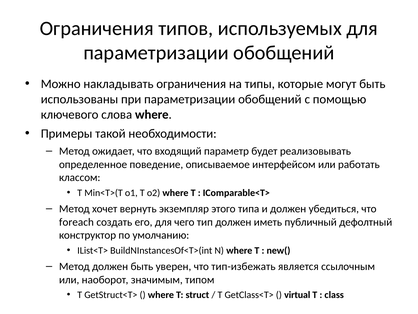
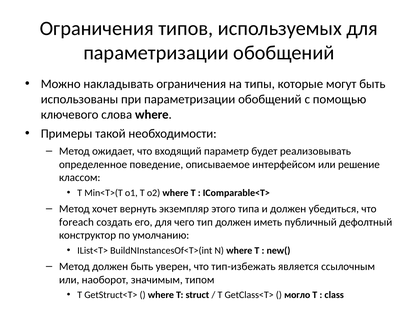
работать: работать -> решение
virtual: virtual -> могло
